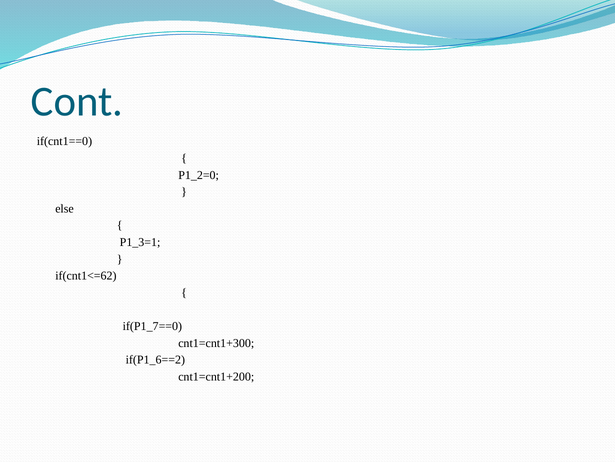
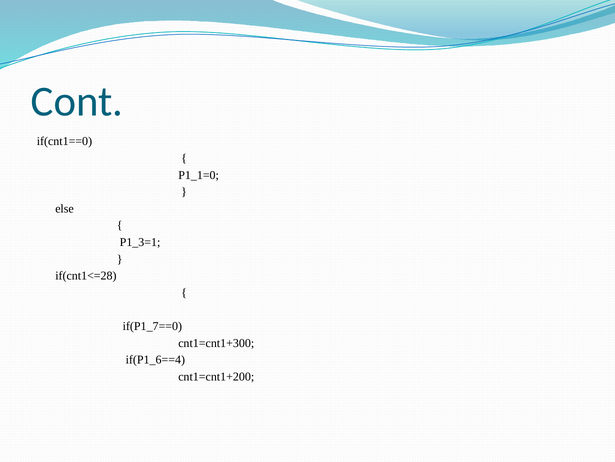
P1_2=0: P1_2=0 -> P1_1=0
if(cnt1<=62: if(cnt1<=62 -> if(cnt1<=28
if(P1_6==2: if(P1_6==2 -> if(P1_6==4
